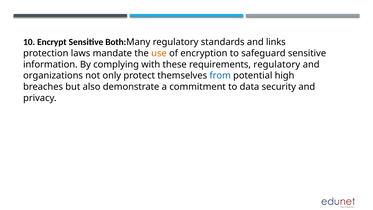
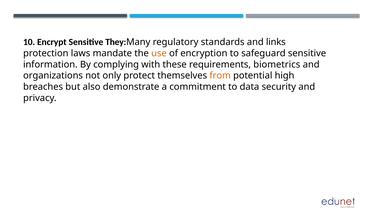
Both: Both -> They
requirements regulatory: regulatory -> biometrics
from colour: blue -> orange
